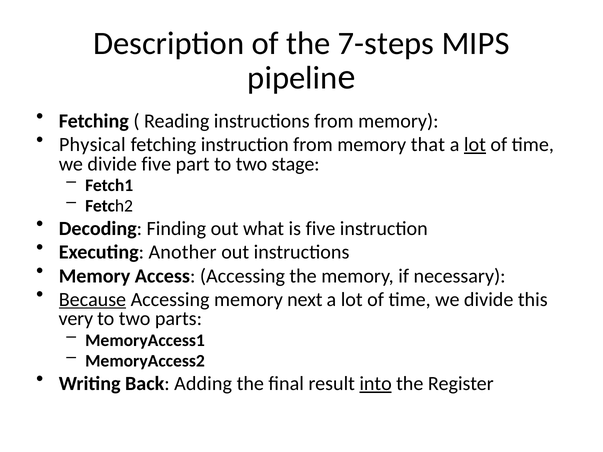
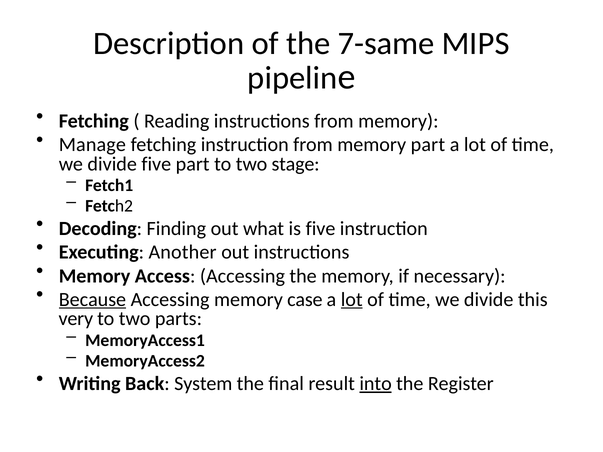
7-steps: 7-steps -> 7-same
Physical: Physical -> Manage
memory that: that -> part
lot at (475, 145) underline: present -> none
next: next -> case
lot at (352, 300) underline: none -> present
Adding: Adding -> System
